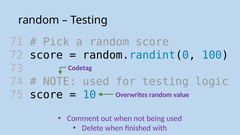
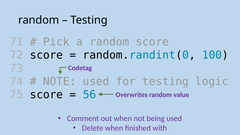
10: 10 -> 56
